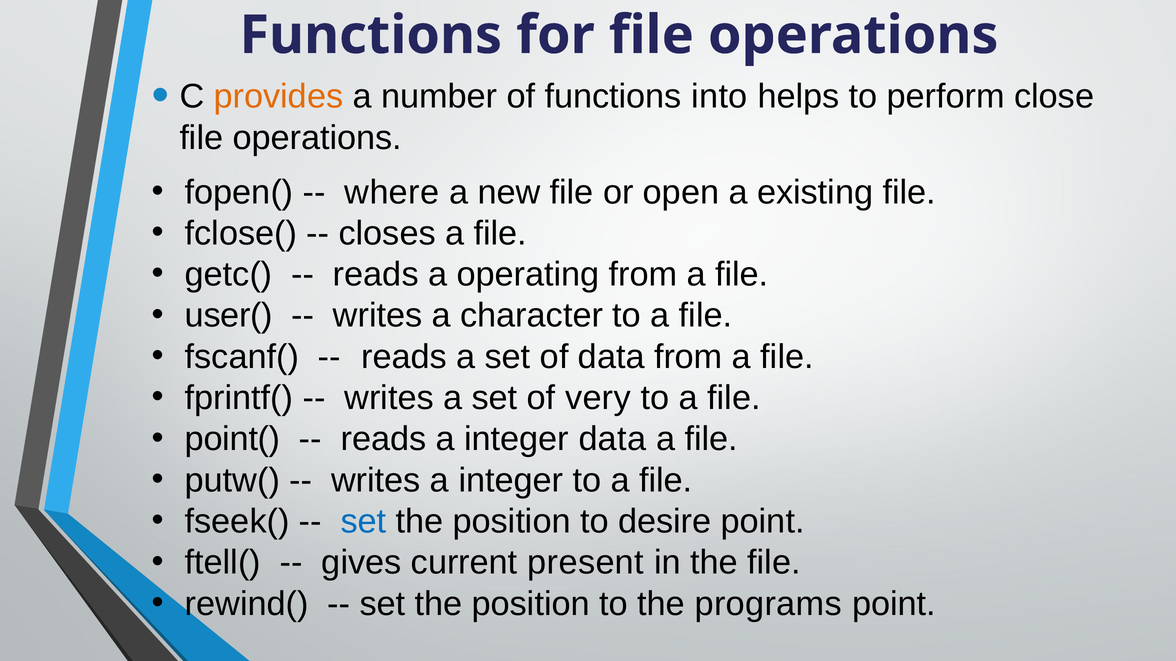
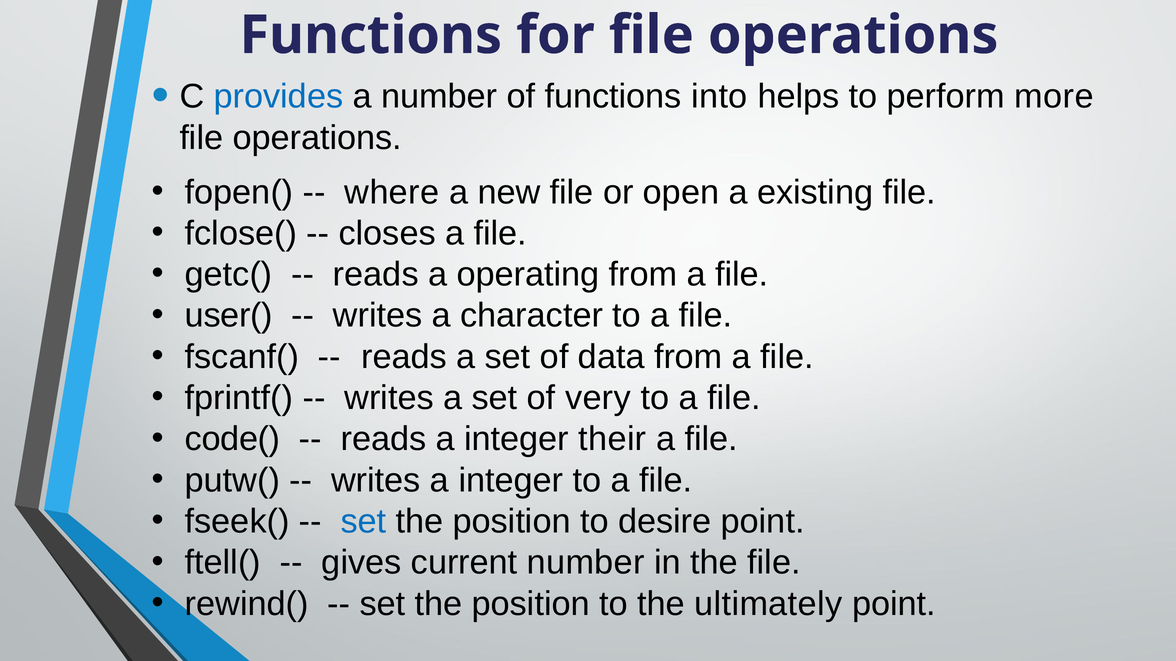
provides colour: orange -> blue
close: close -> more
point(: point( -> code(
integer data: data -> their
current present: present -> number
programs: programs -> ultimately
